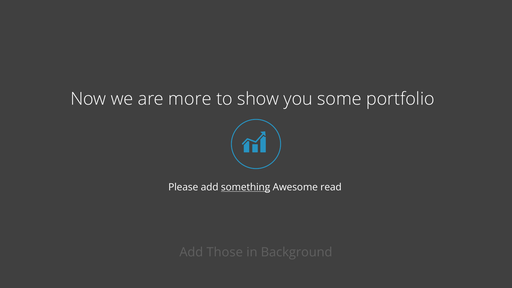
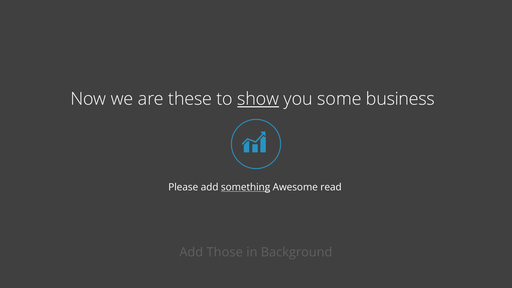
more: more -> these
show underline: none -> present
portfolio: portfolio -> business
